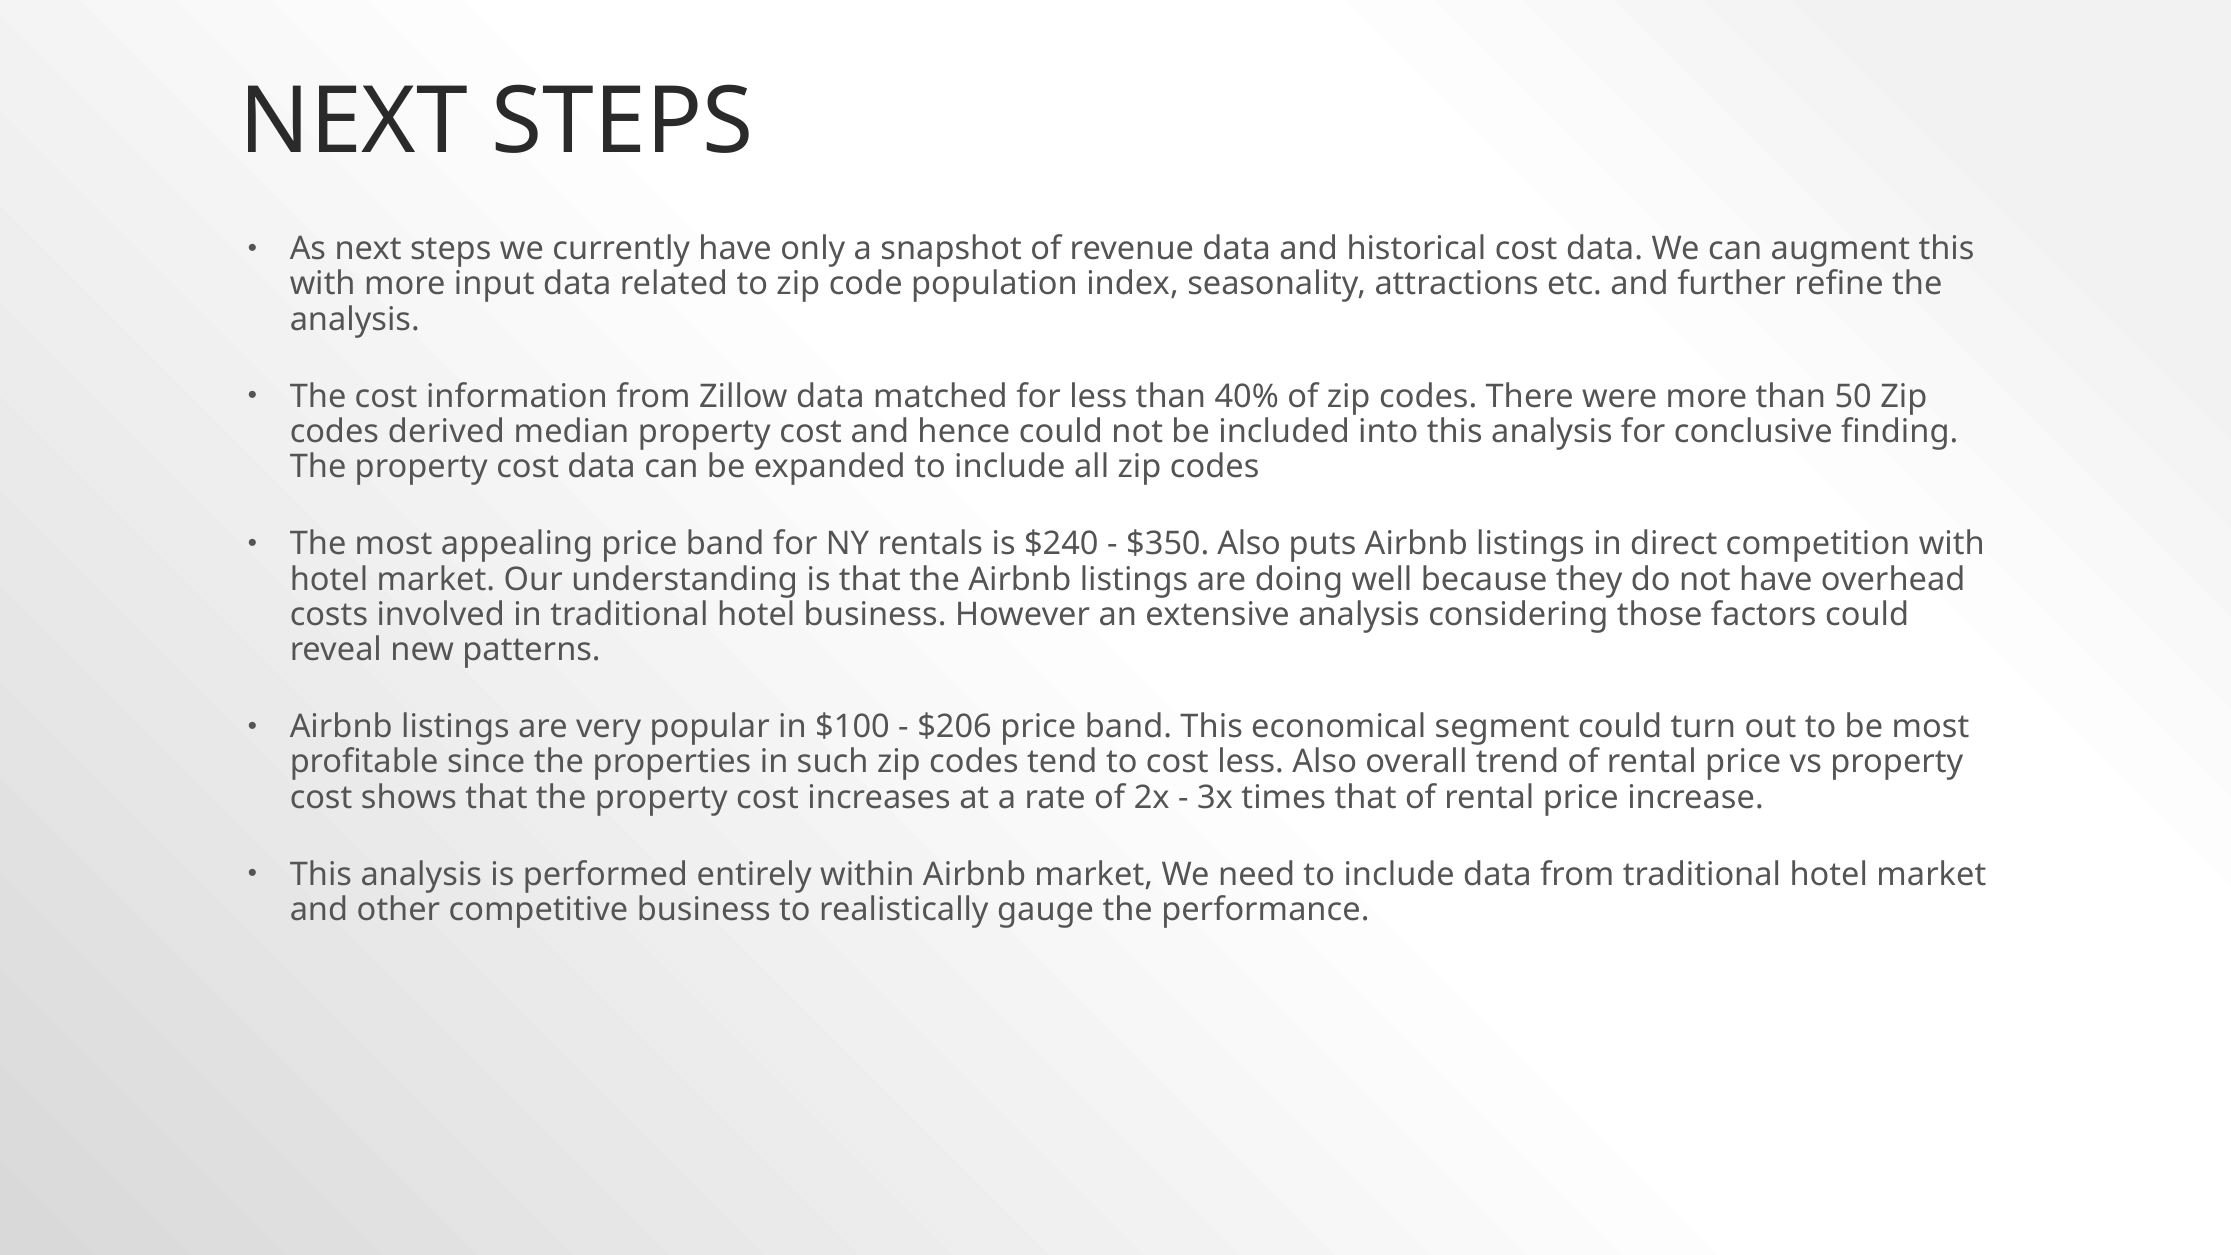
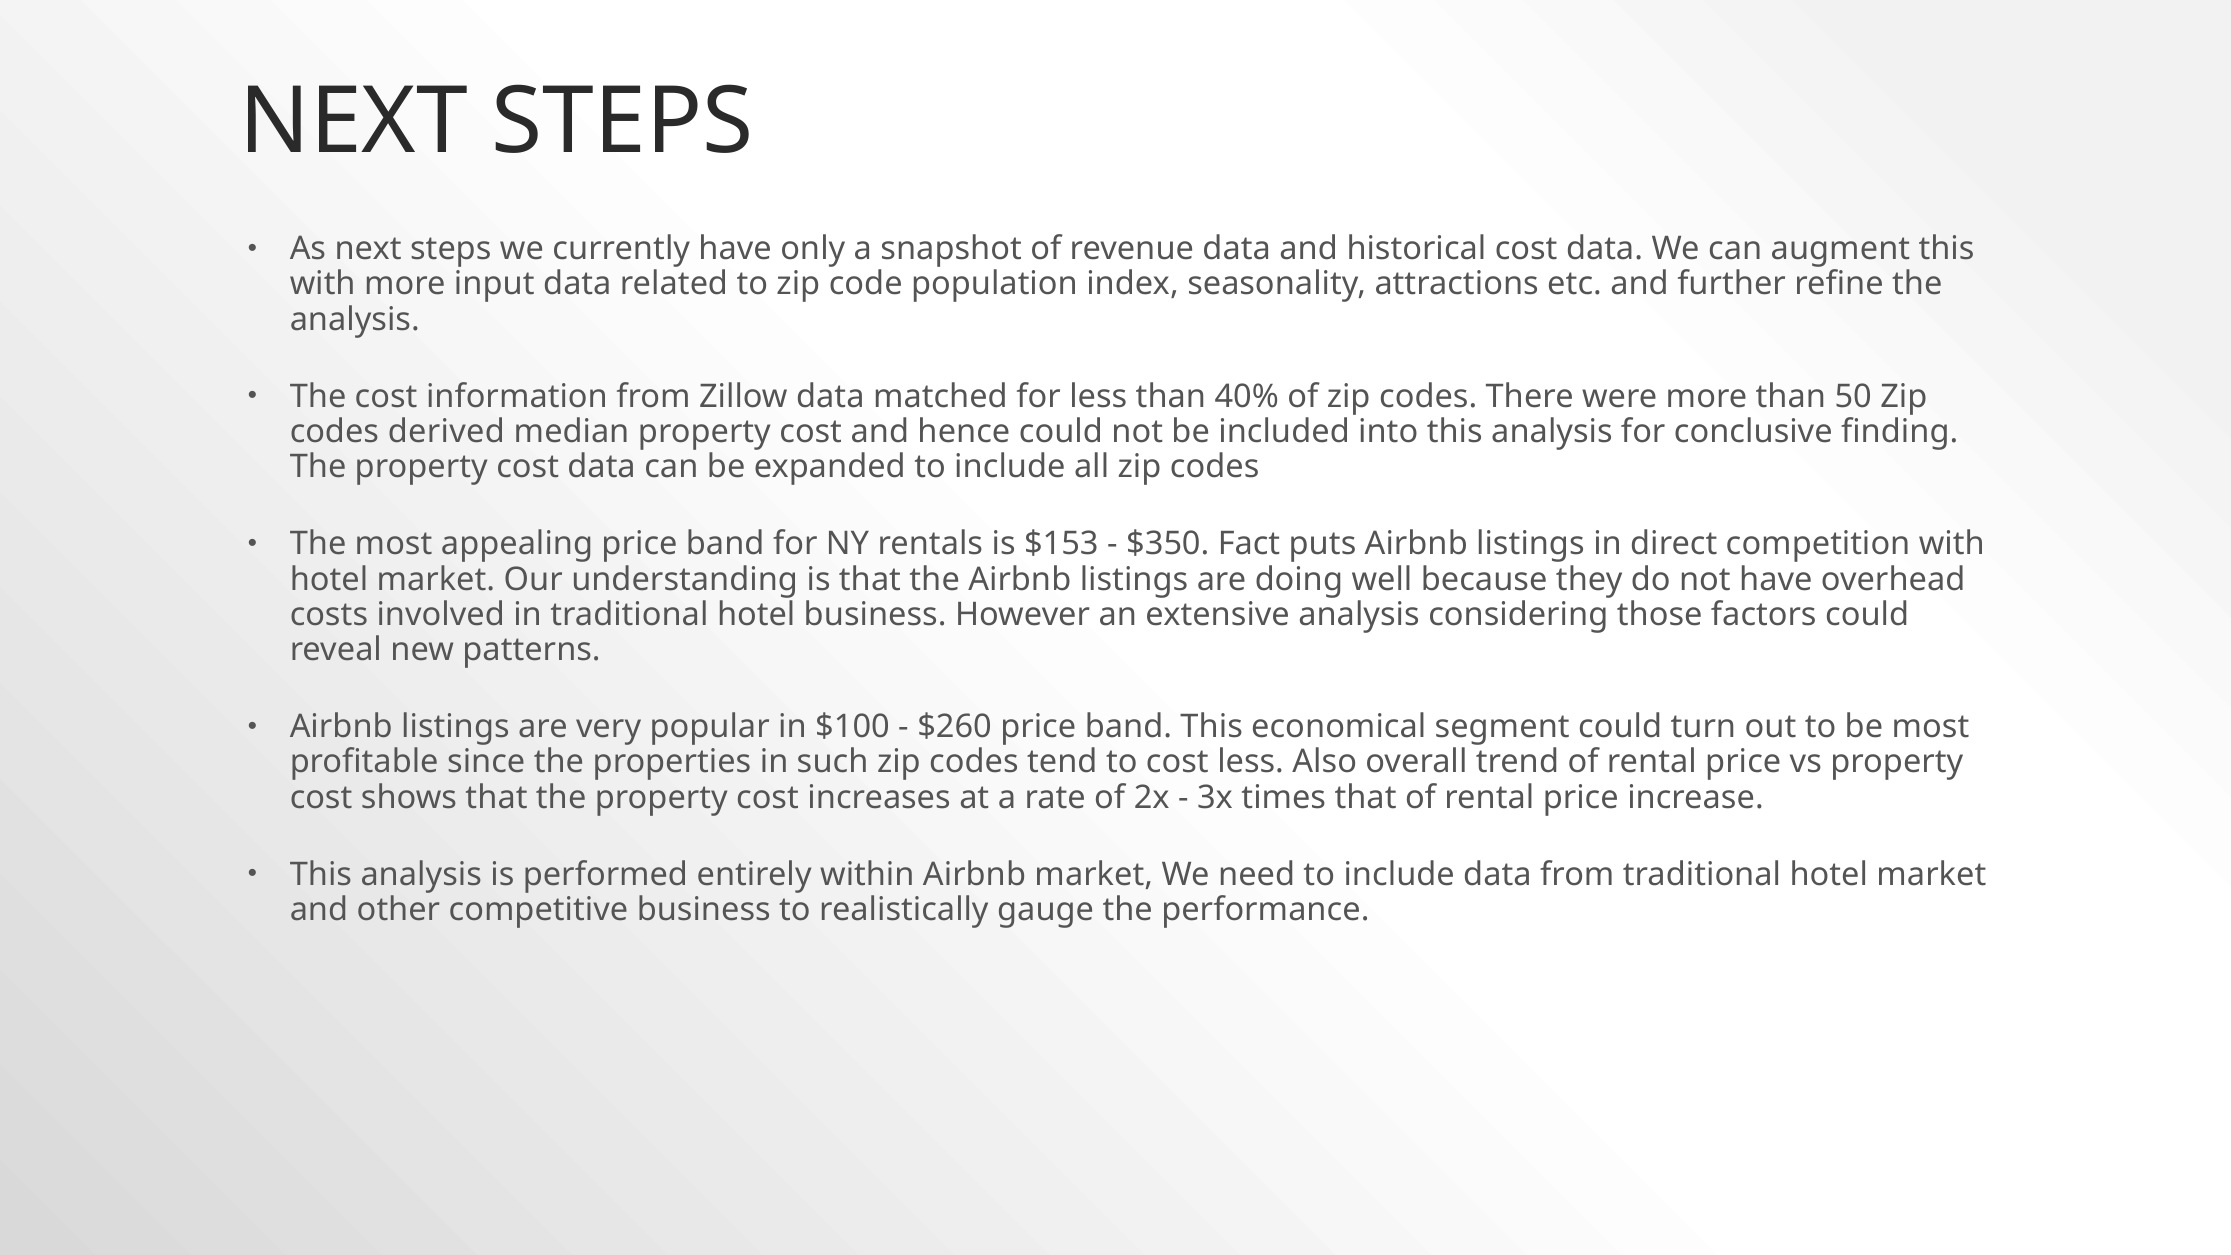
$240: $240 -> $153
$350 Also: Also -> Fact
$206: $206 -> $260
